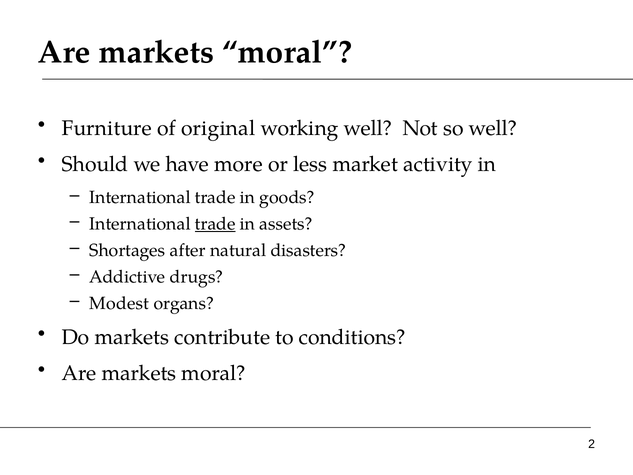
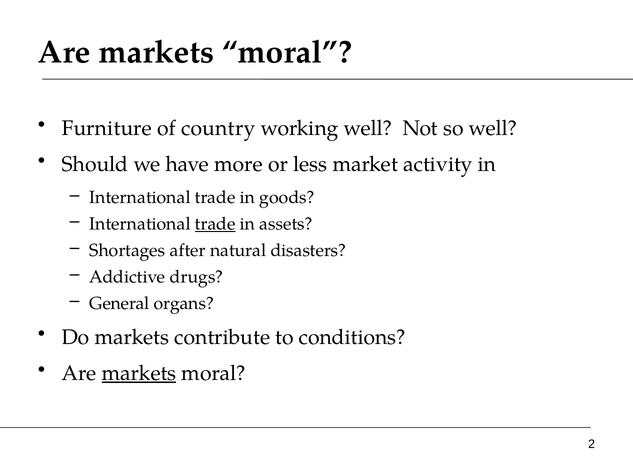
original: original -> country
Modest: Modest -> General
markets at (139, 373) underline: none -> present
